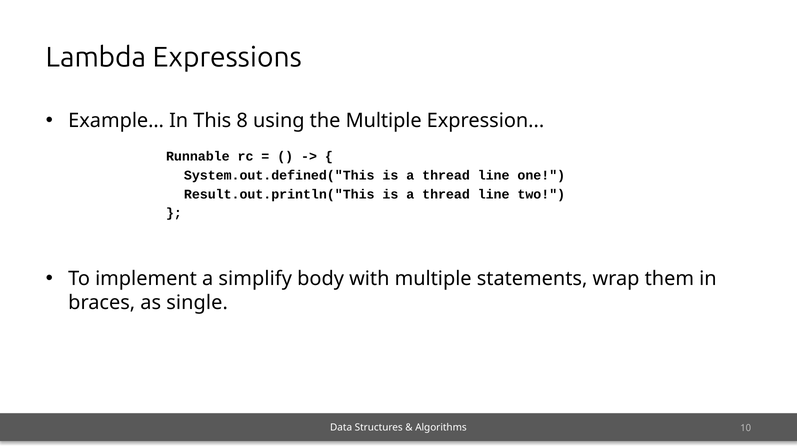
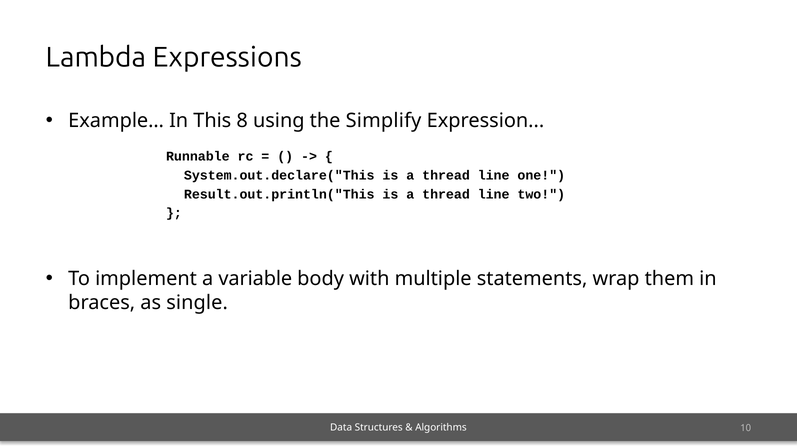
the Multiple: Multiple -> Simplify
System.out.defined("This: System.out.defined("This -> System.out.declare("This
simplify: simplify -> variable
